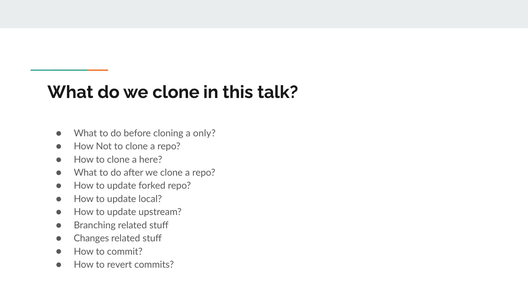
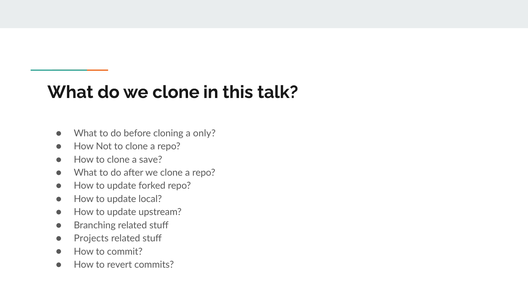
here: here -> save
Changes: Changes -> Projects
